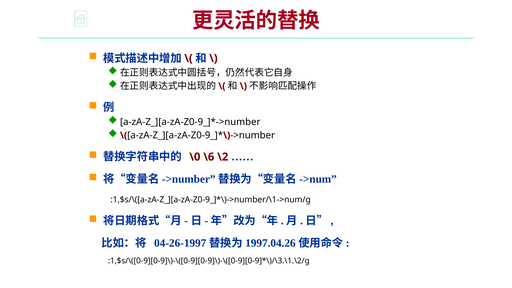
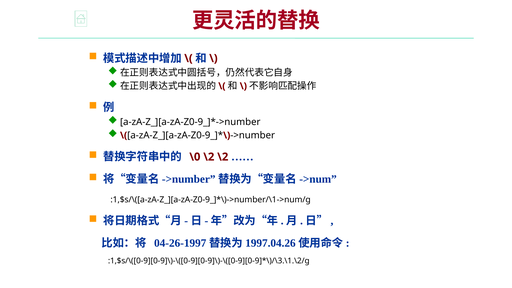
\0 \6: \6 -> \2
